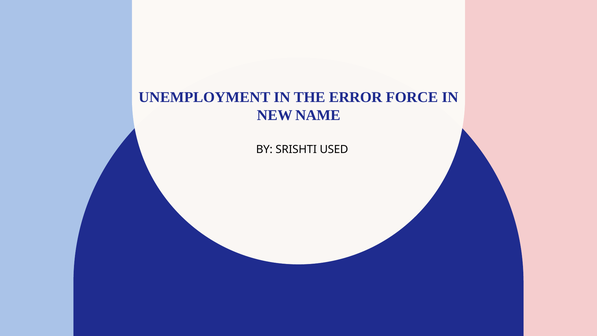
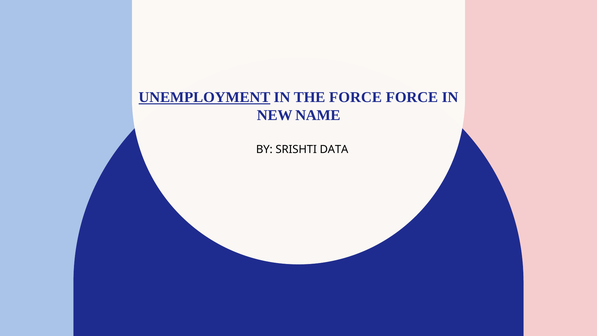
UNEMPLOYMENT underline: none -> present
THE ERROR: ERROR -> FORCE
USED: USED -> DATA
